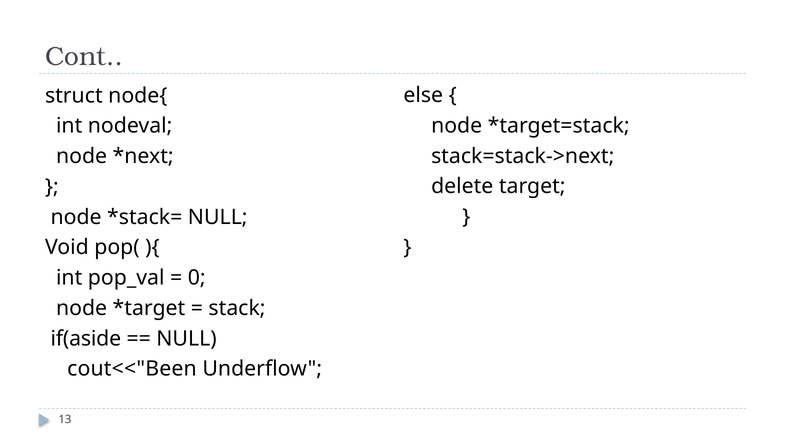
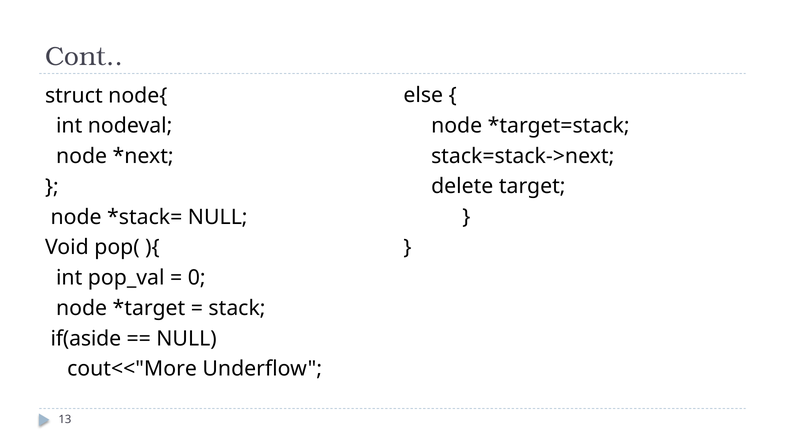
cout<<"Been: cout<<"Been -> cout<<"More
